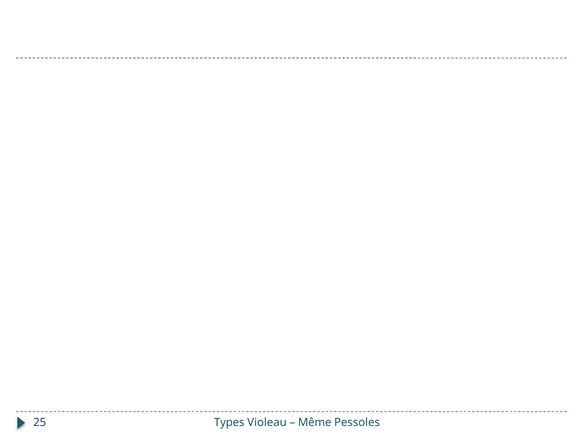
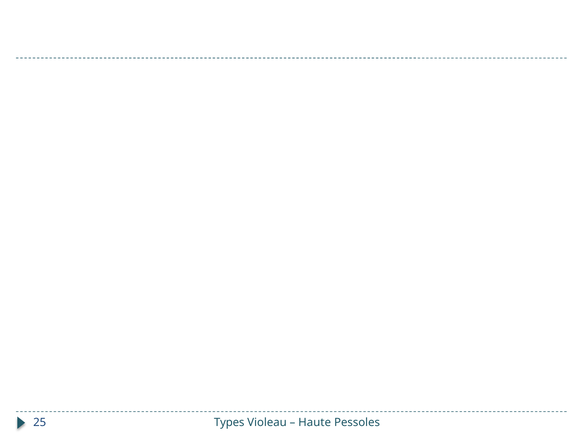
Même: Même -> Haute
